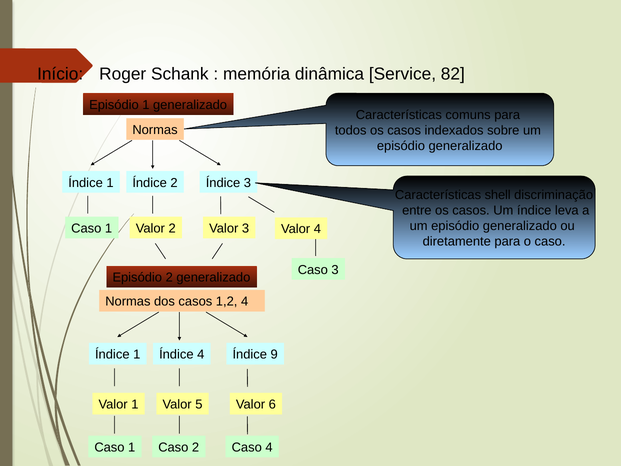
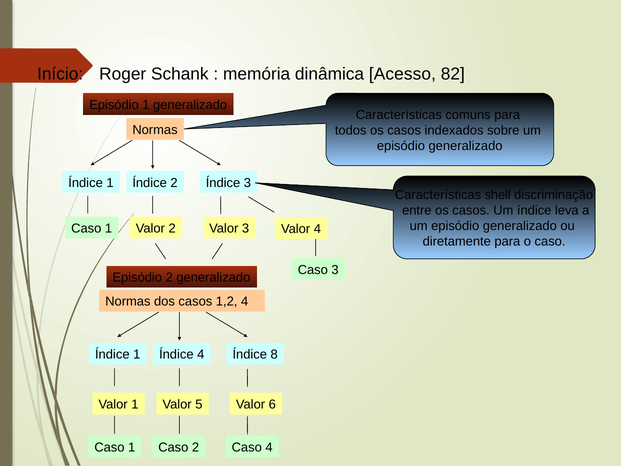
Service: Service -> Acesso
9: 9 -> 8
